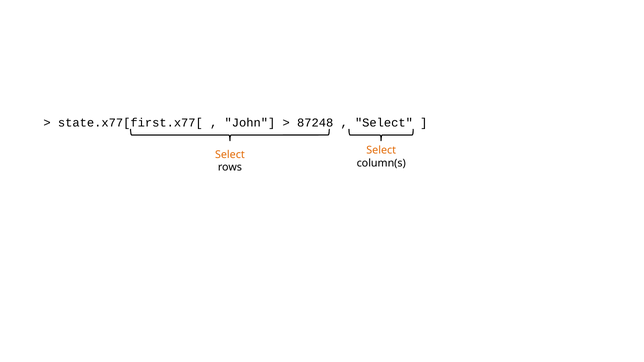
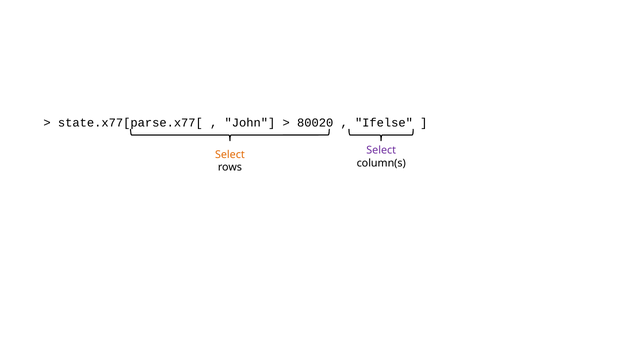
state.x77[first.x77[: state.x77[first.x77[ -> state.x77[parse.x77[
87248: 87248 -> 80020
Select at (384, 123): Select -> Ifelse
Select at (381, 150) colour: orange -> purple
